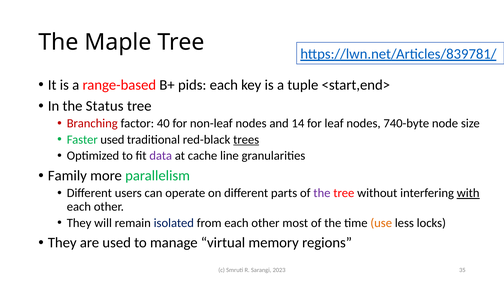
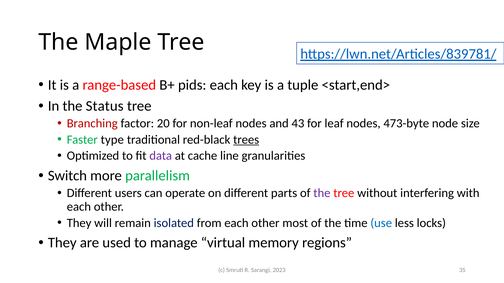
40: 40 -> 20
14: 14 -> 43
740-byte: 740-byte -> 473-byte
Faster used: used -> type
Family: Family -> Switch
with underline: present -> none
use colour: orange -> blue
